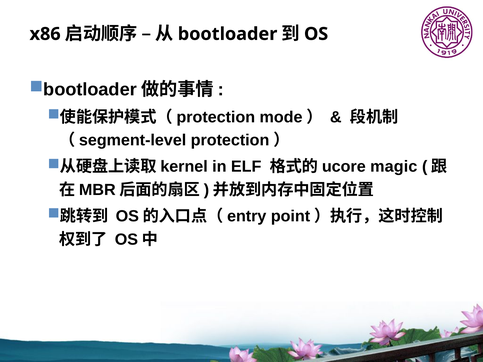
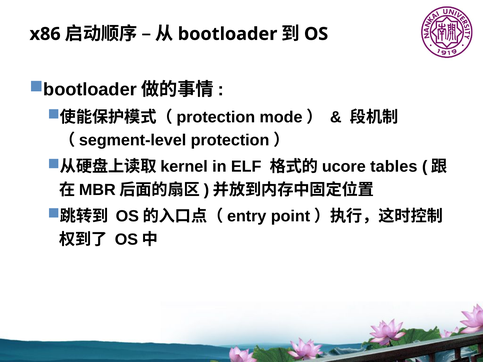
magic: magic -> tables
